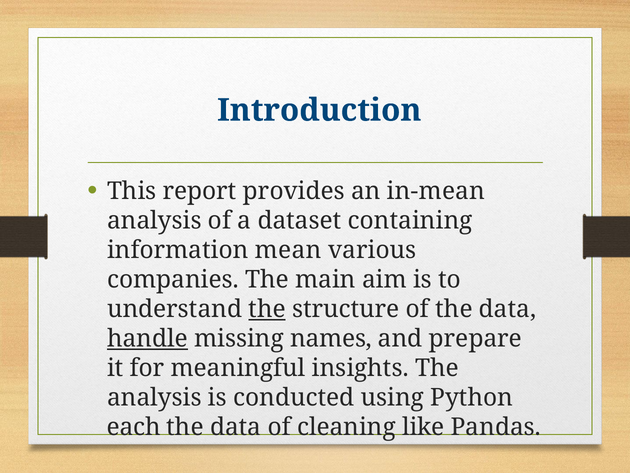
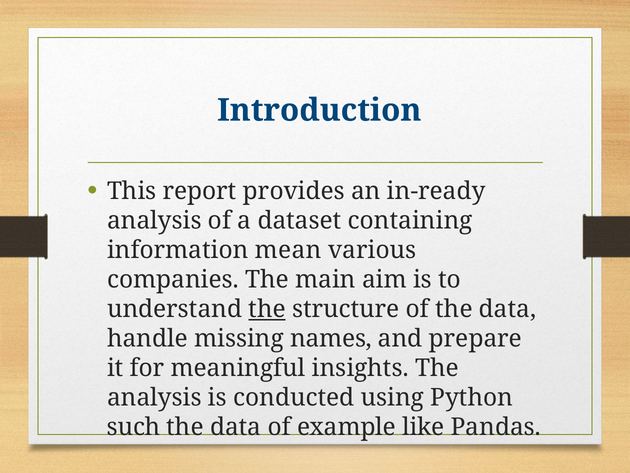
in-mean: in-mean -> in-ready
handle underline: present -> none
each: each -> such
cleaning: cleaning -> example
